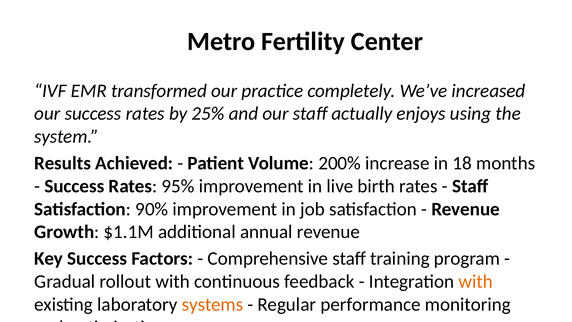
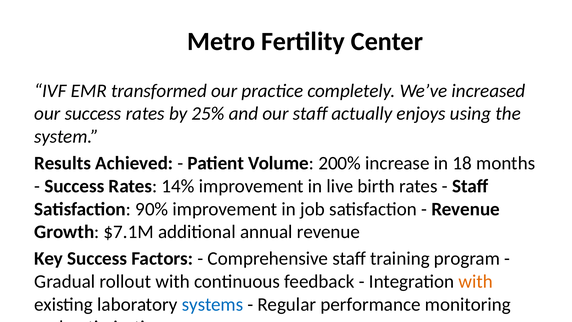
95%: 95% -> 14%
$1.1M: $1.1M -> $7.1M
systems colour: orange -> blue
